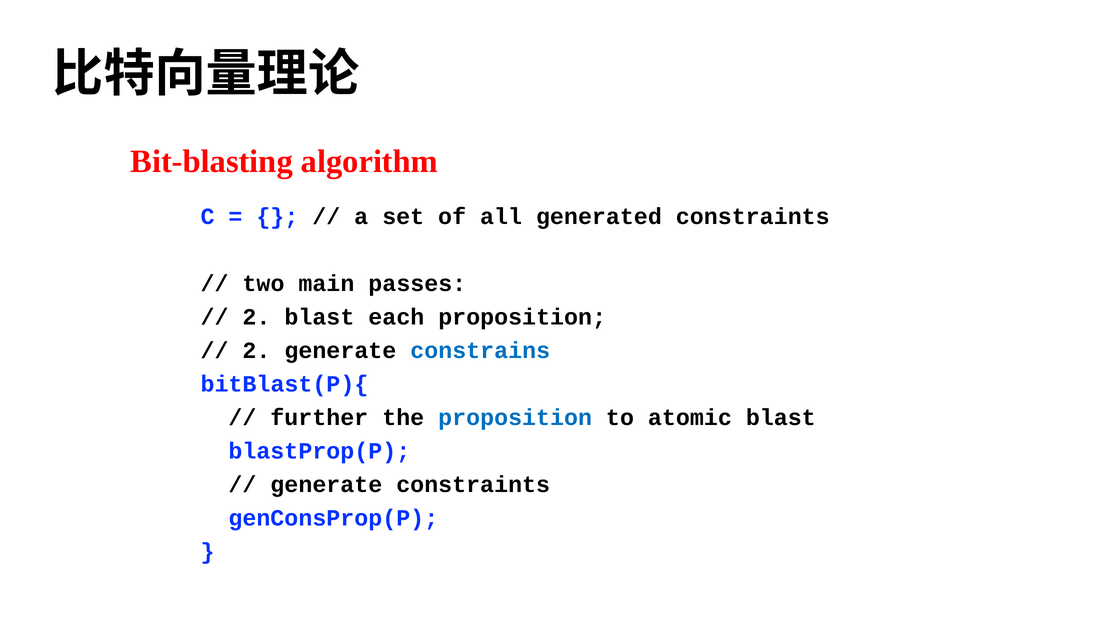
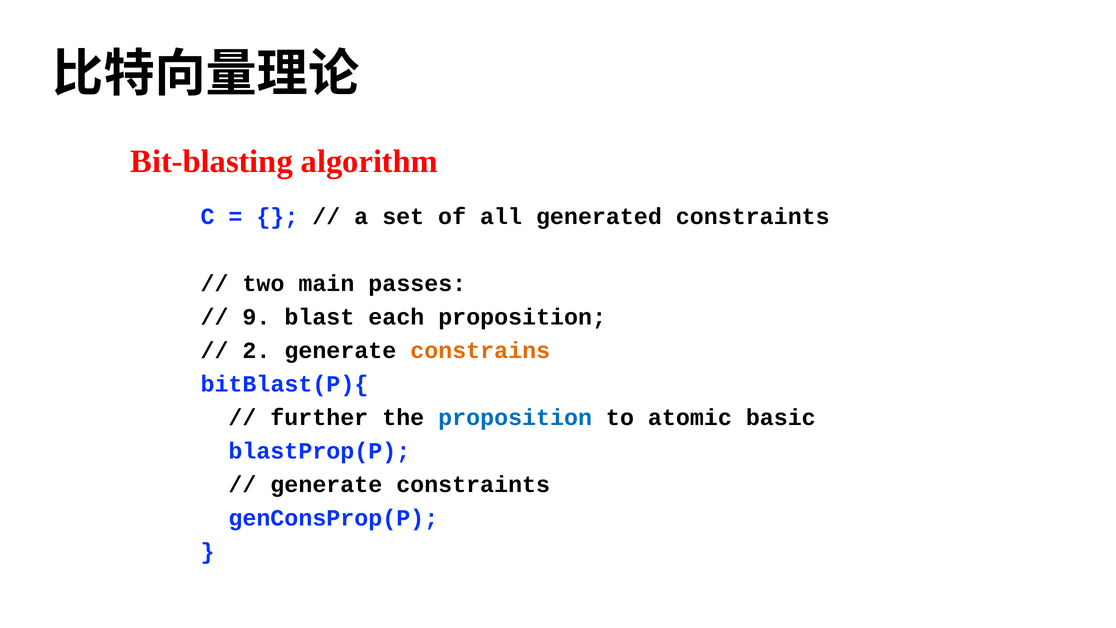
2 at (256, 317): 2 -> 9
constrains colour: blue -> orange
atomic blast: blast -> basic
